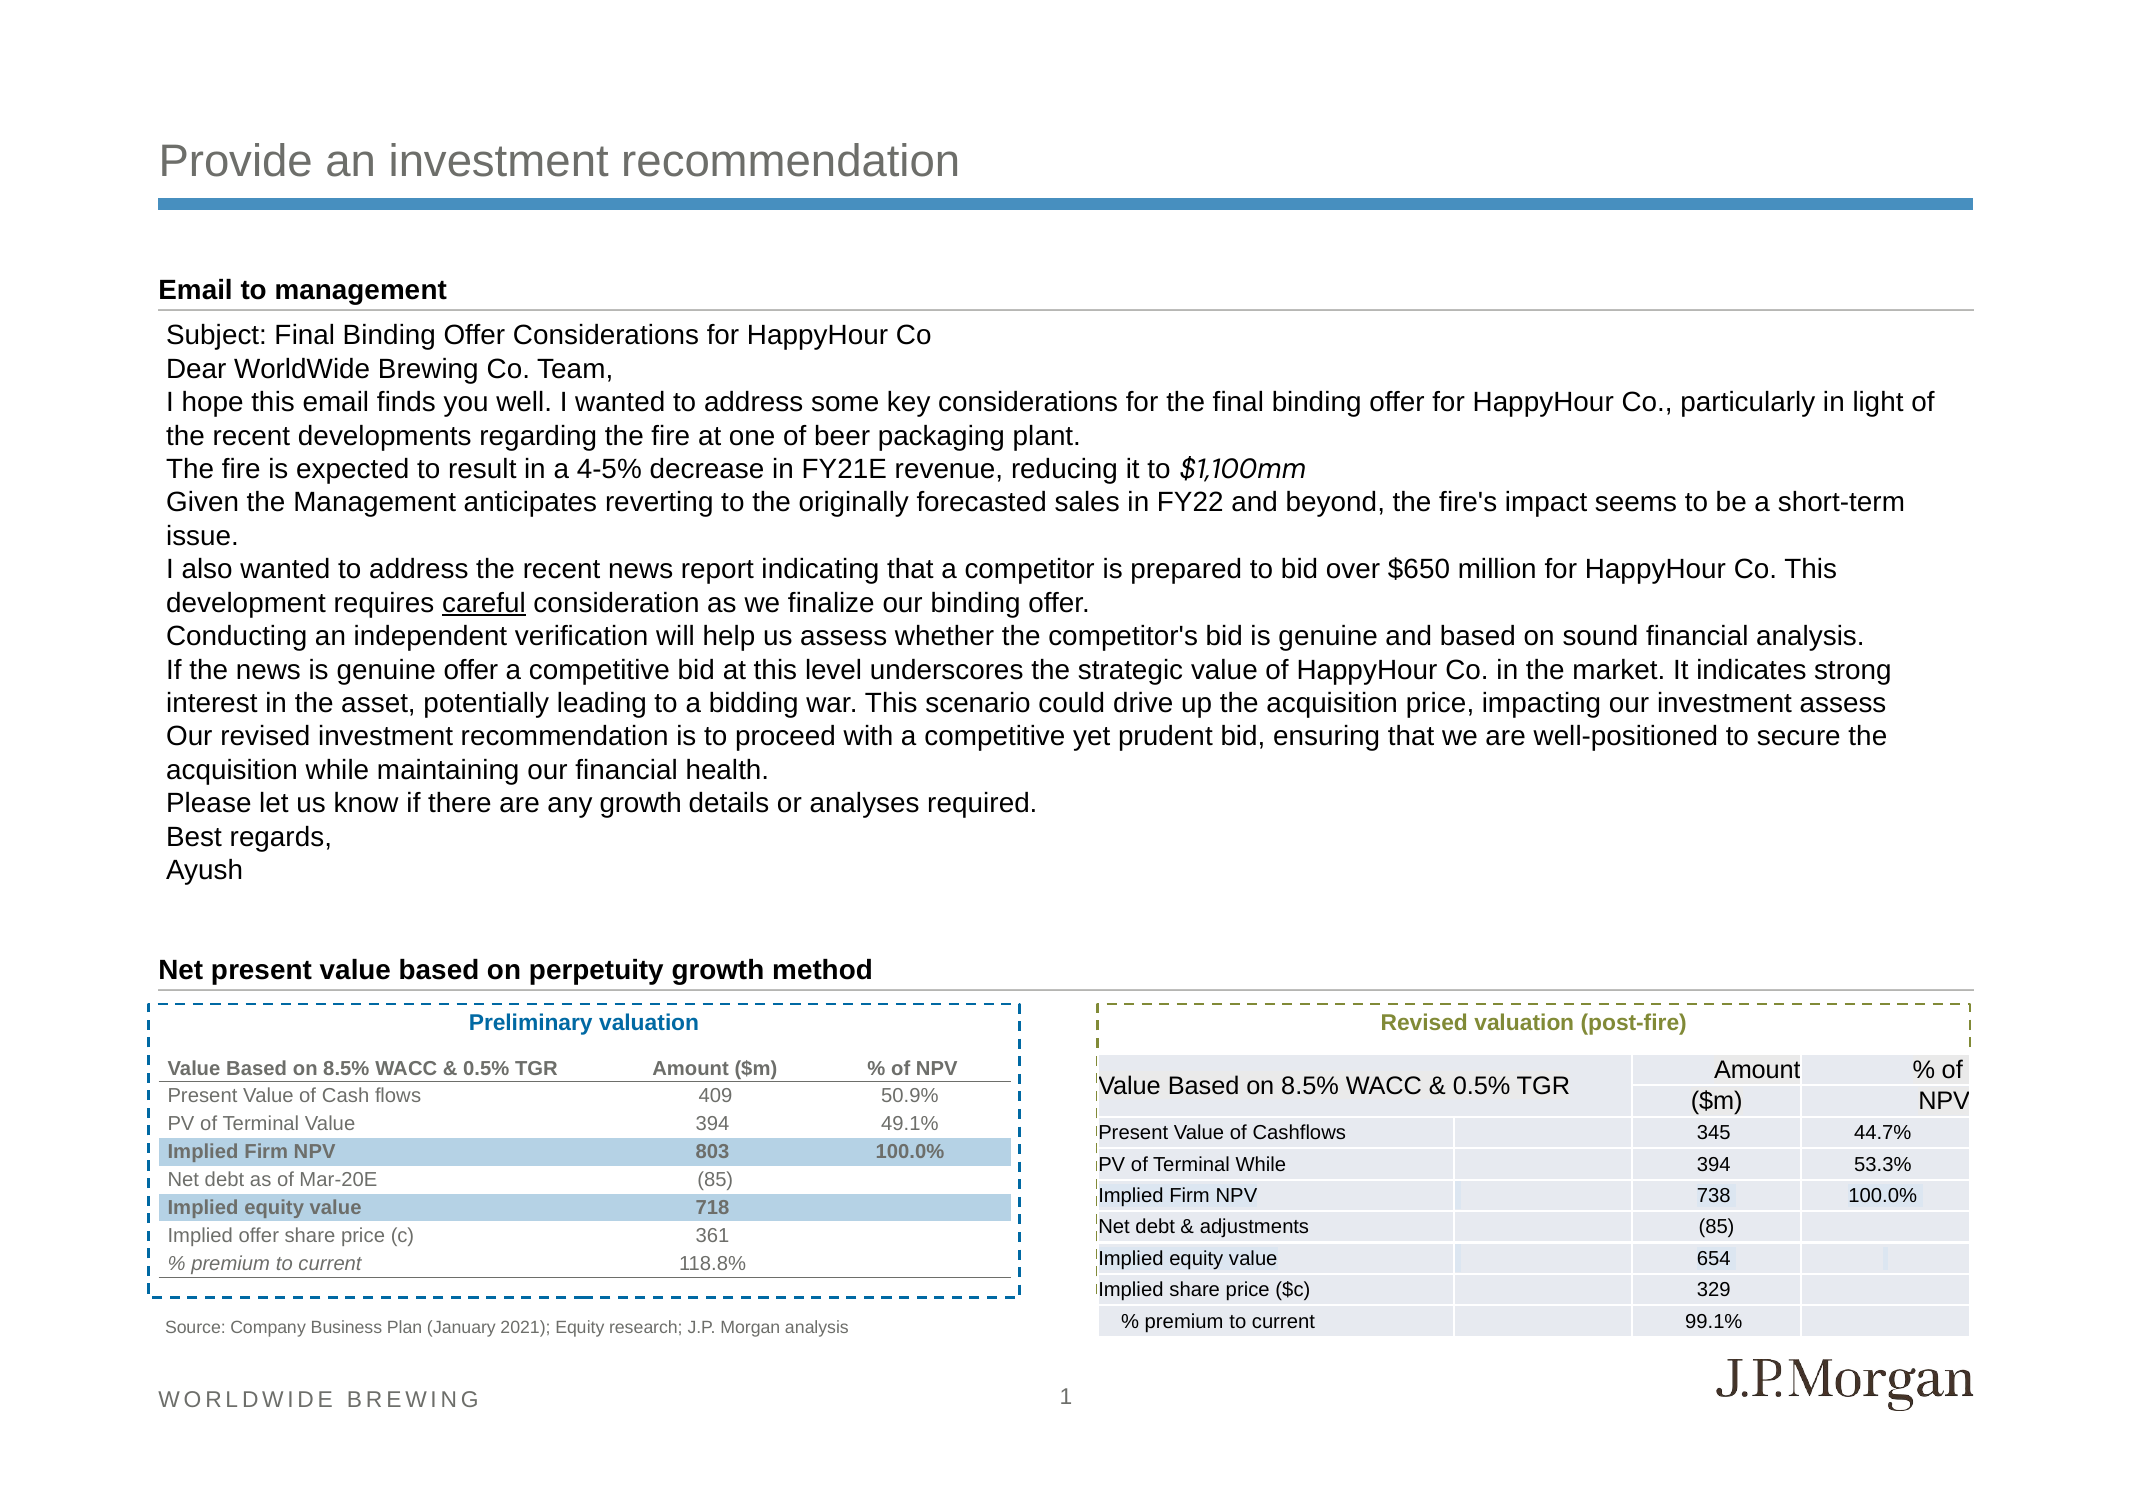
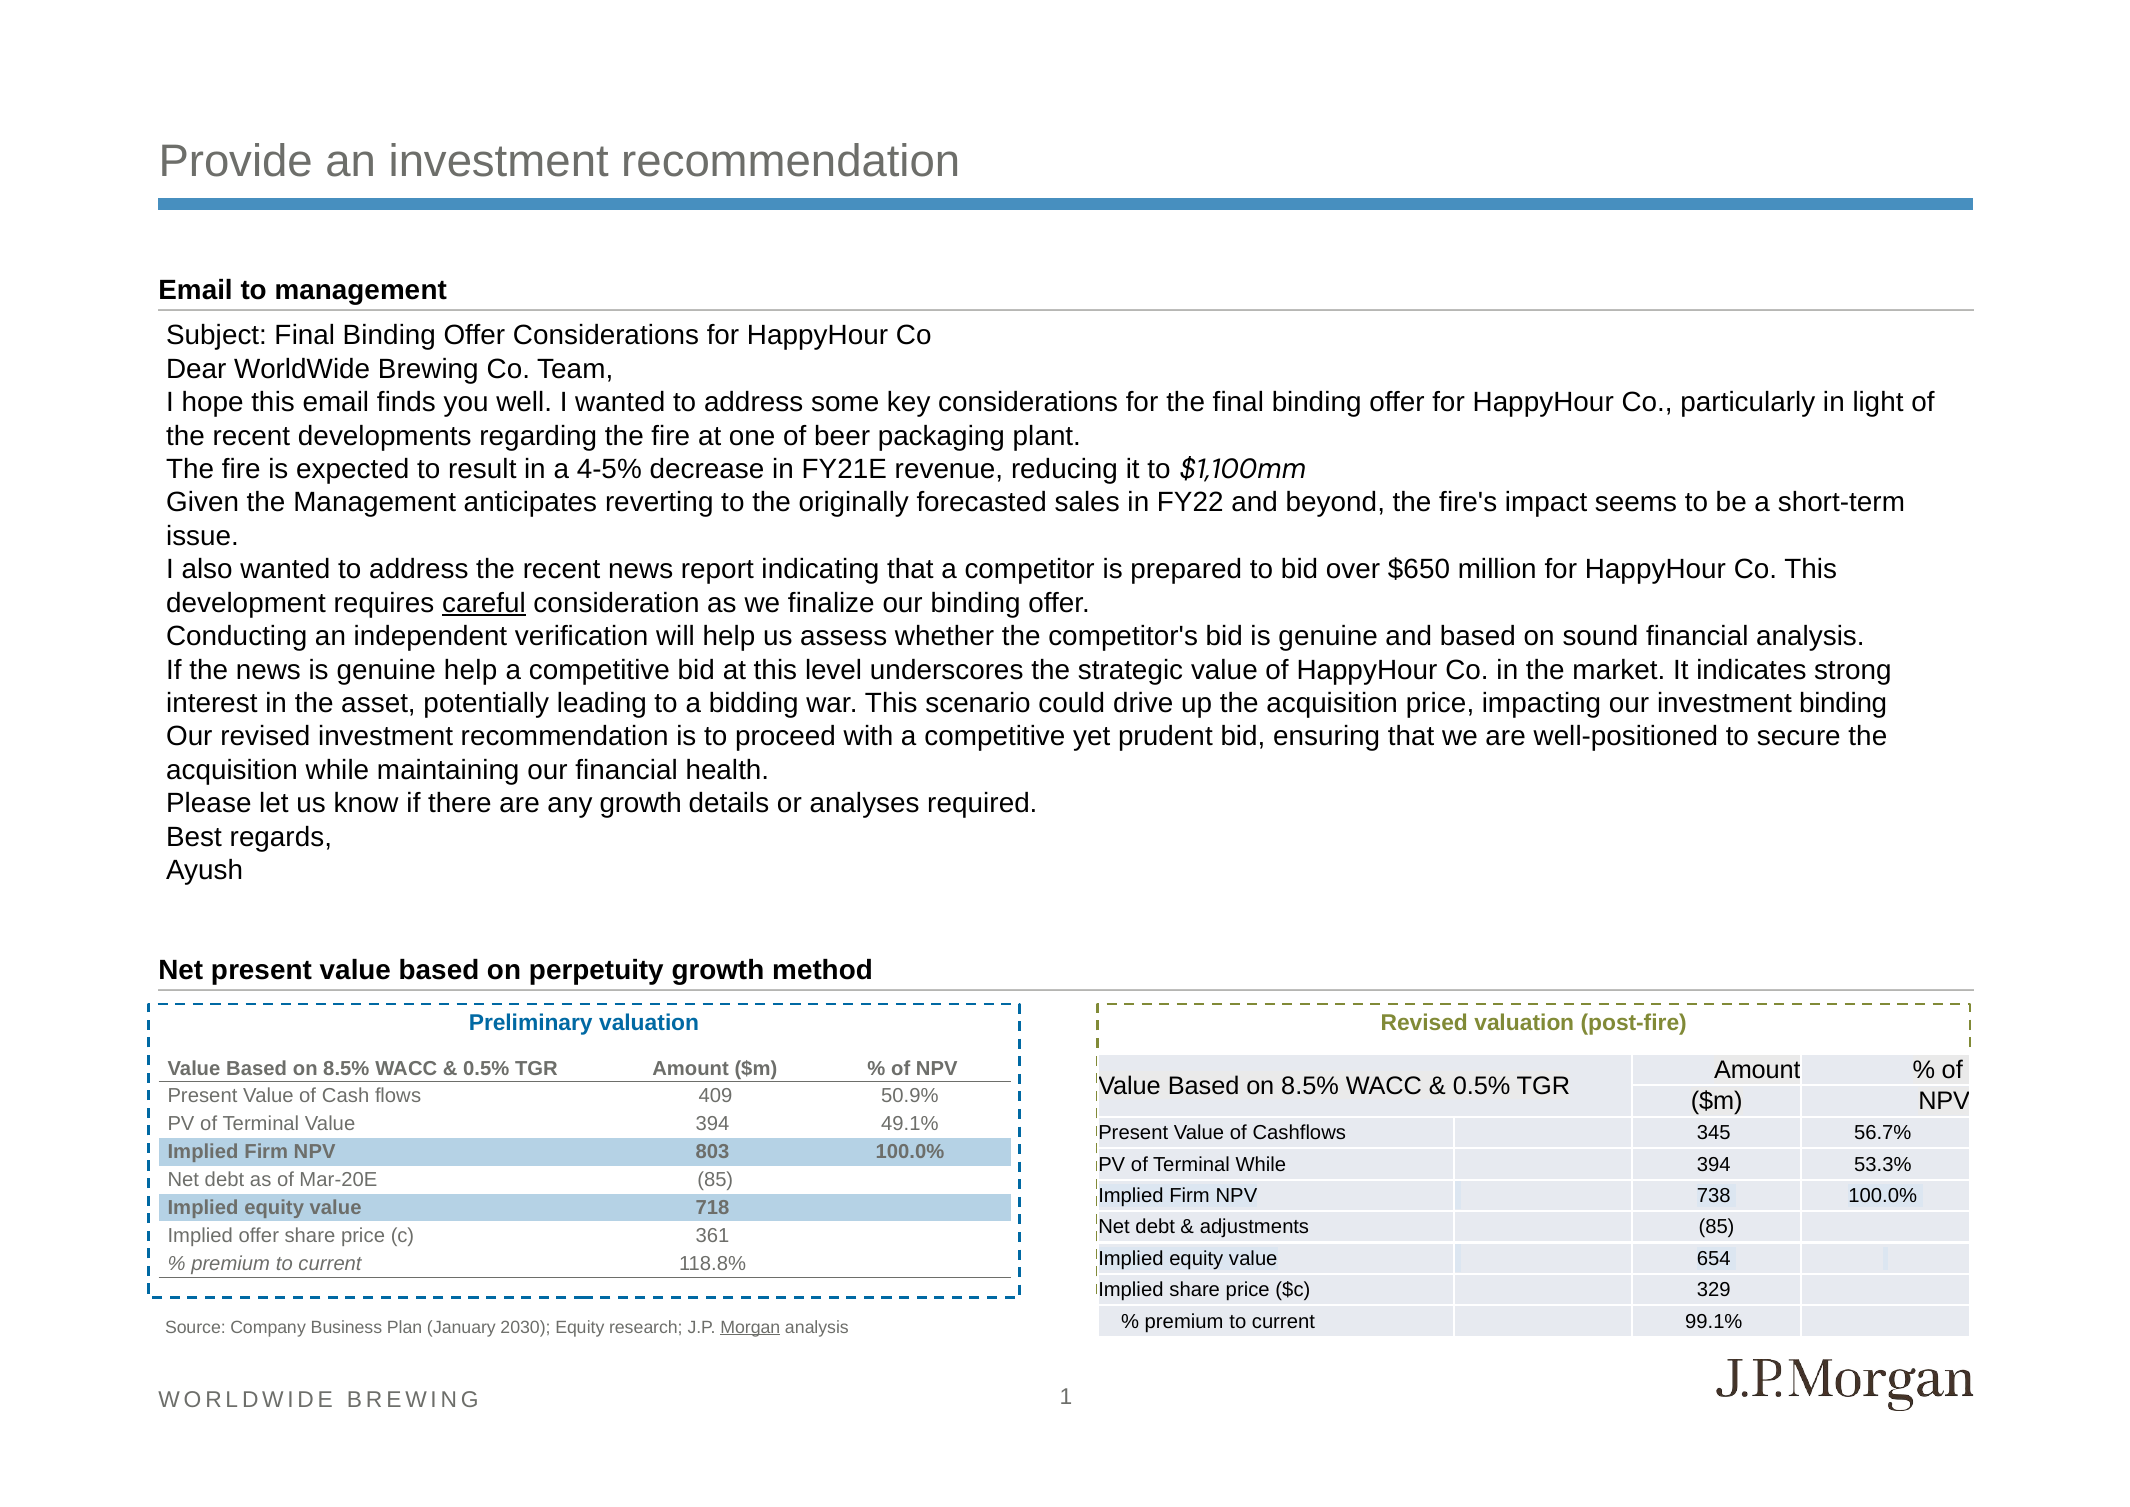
genuine offer: offer -> help
investment assess: assess -> binding
44.7%: 44.7% -> 56.7%
2021: 2021 -> 2030
Morgan underline: none -> present
